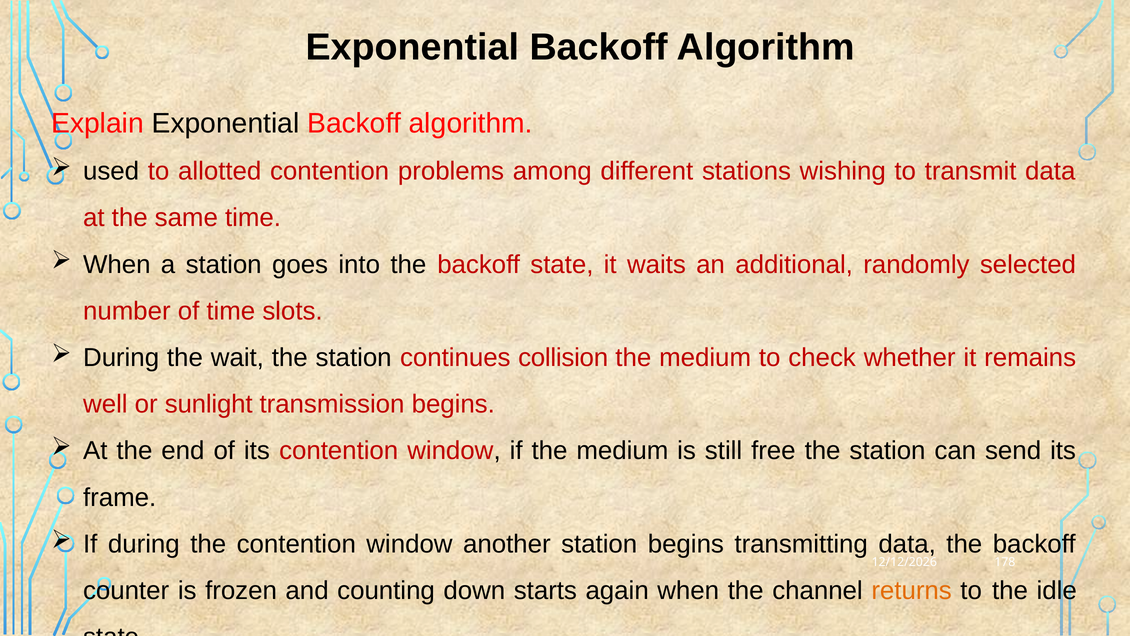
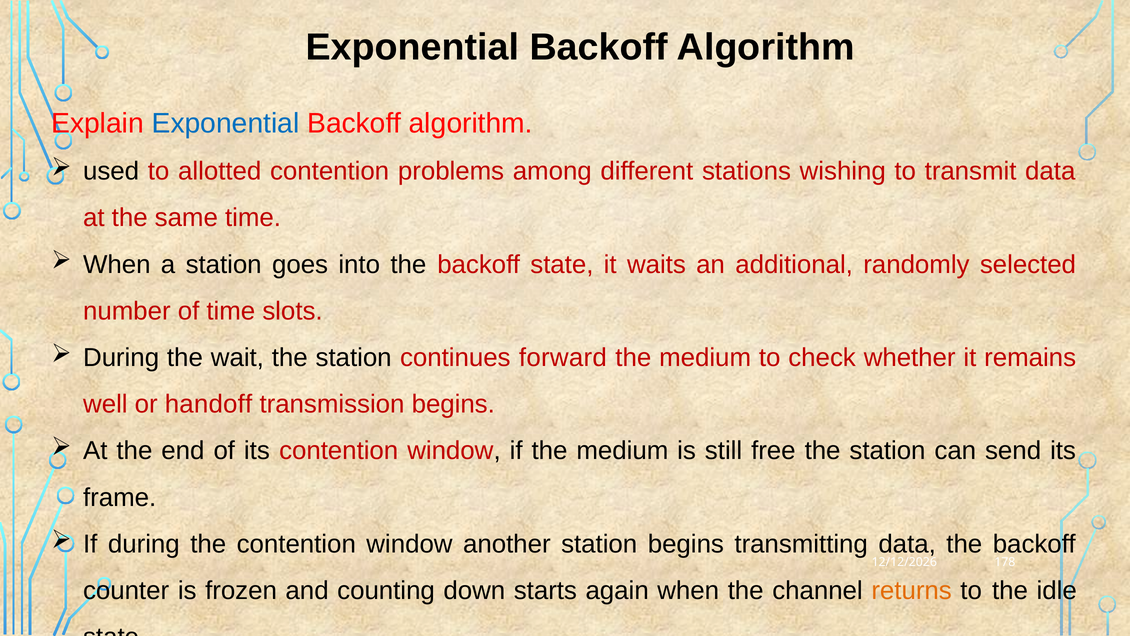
Exponential at (226, 123) colour: black -> blue
collision: collision -> forward
sunlight: sunlight -> handoff
